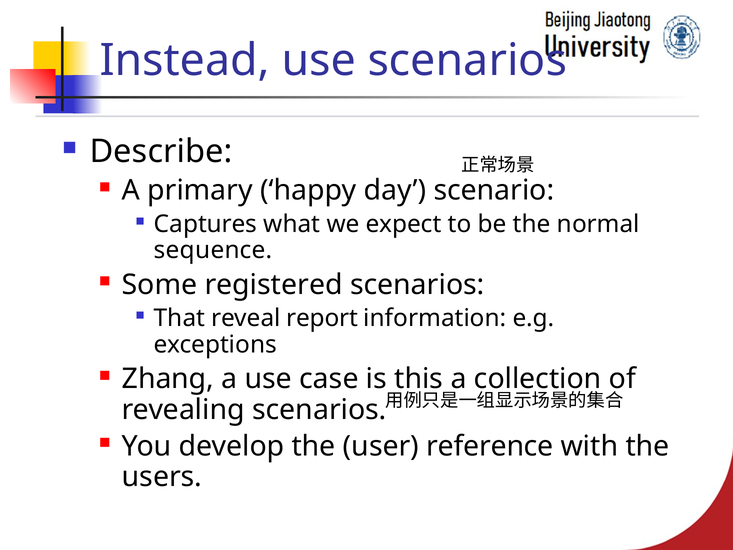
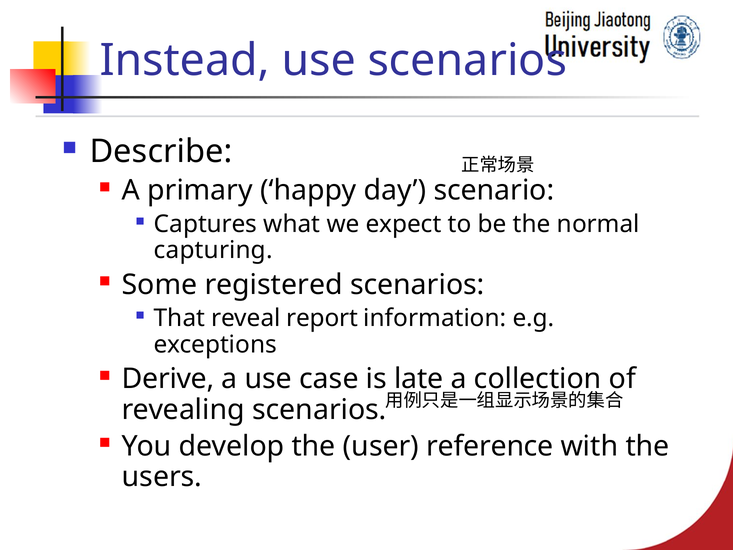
sequence: sequence -> capturing
Zhang: Zhang -> Derive
this: this -> late
